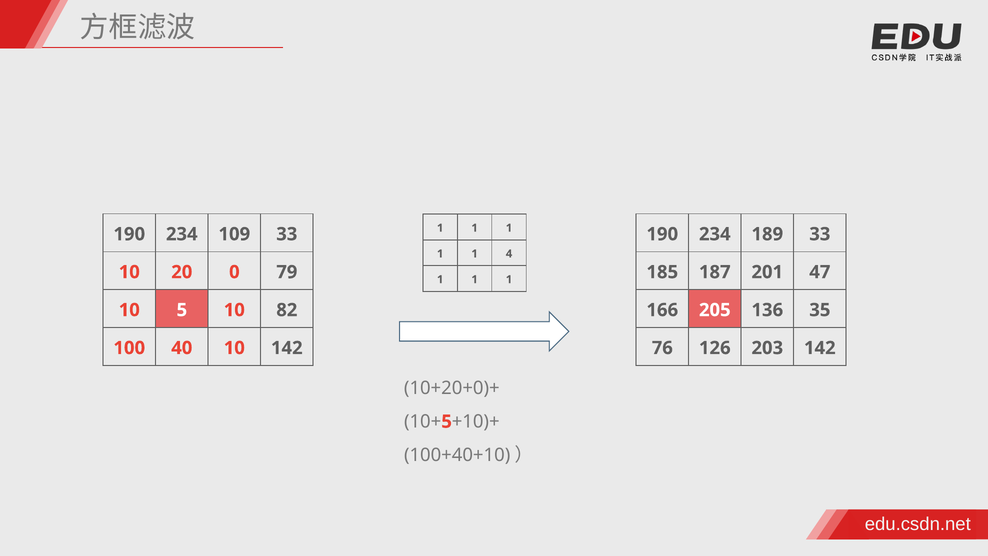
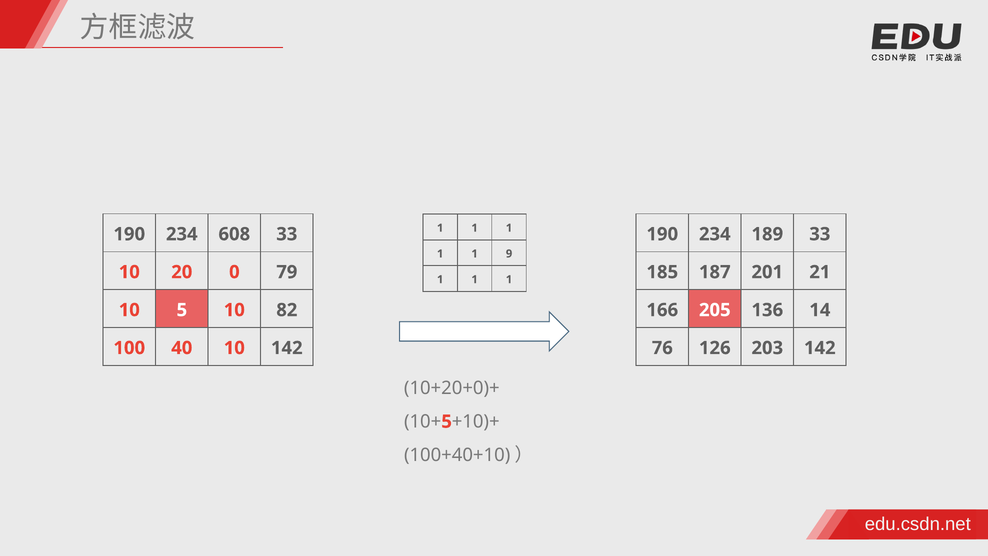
109: 109 -> 608
4: 4 -> 9
47: 47 -> 21
35: 35 -> 14
